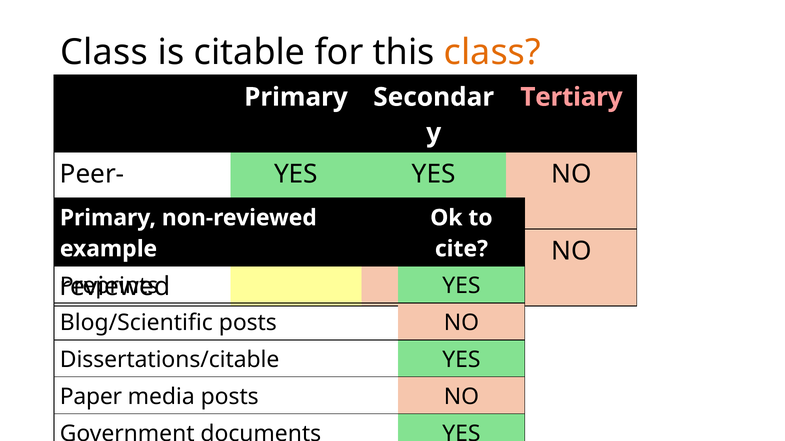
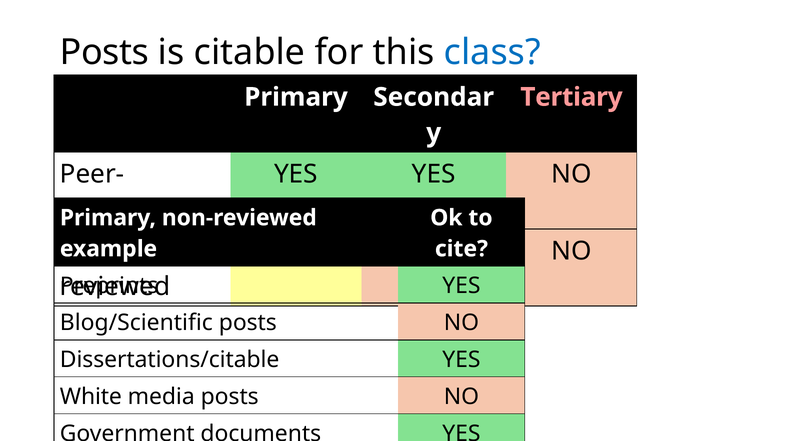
Class at (104, 52): Class -> Posts
class at (492, 52) colour: orange -> blue
Paper: Paper -> White
